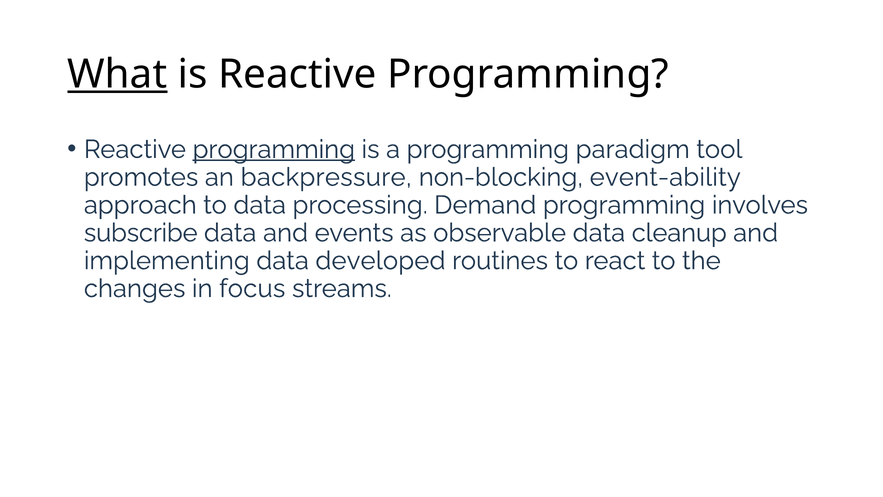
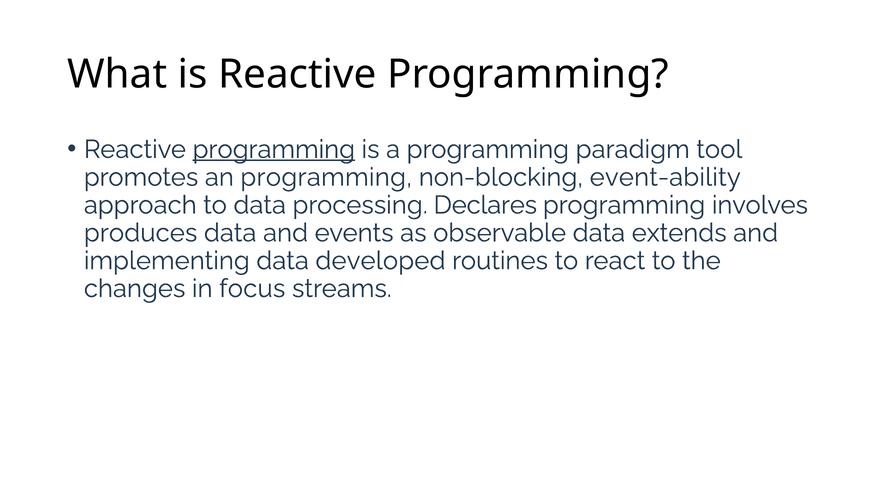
What underline: present -> none
an backpressure: backpressure -> programming
Demand: Demand -> Declares
subscribe: subscribe -> produces
cleanup: cleanup -> extends
